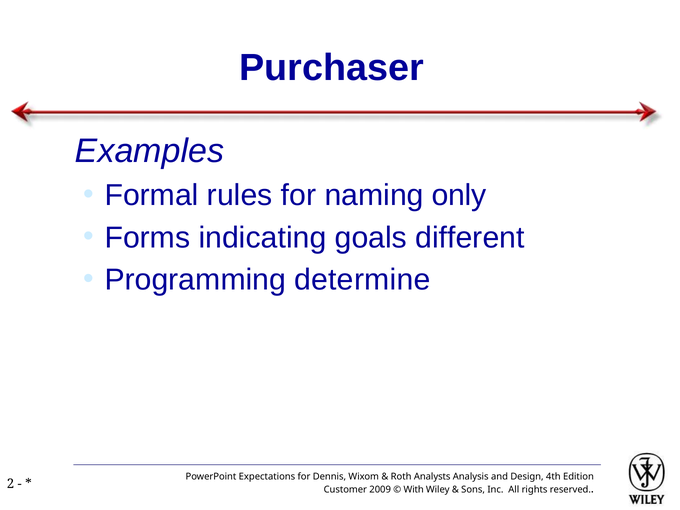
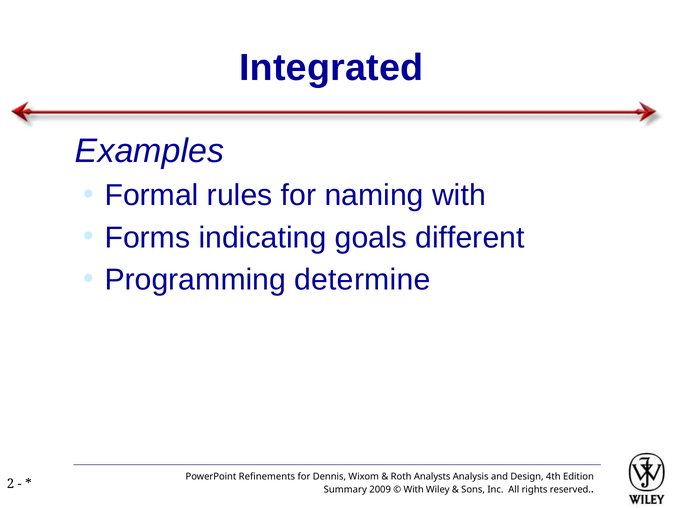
Purchaser: Purchaser -> Integrated
naming only: only -> with
Expectations: Expectations -> Refinements
Customer: Customer -> Summary
